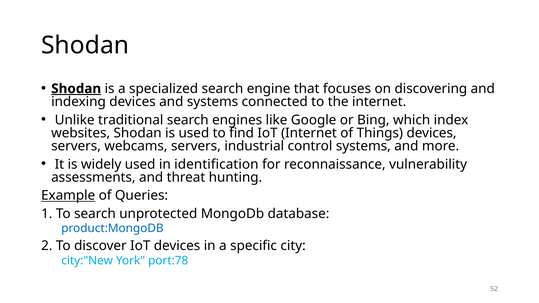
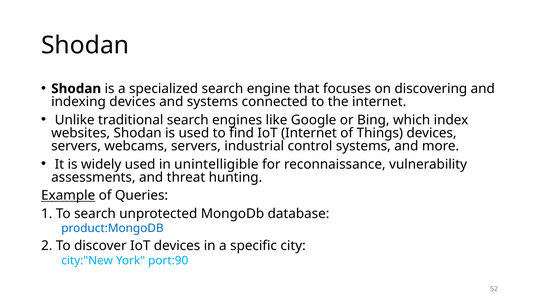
Shodan at (76, 89) underline: present -> none
identification: identification -> unintelligible
port:78: port:78 -> port:90
